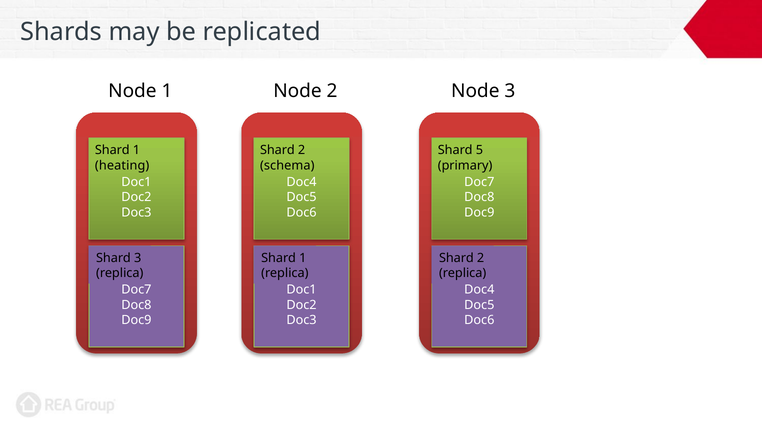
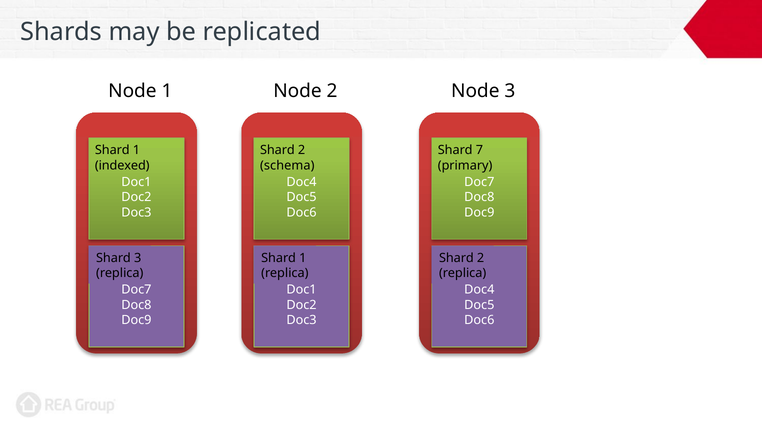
5: 5 -> 7
heating: heating -> indexed
